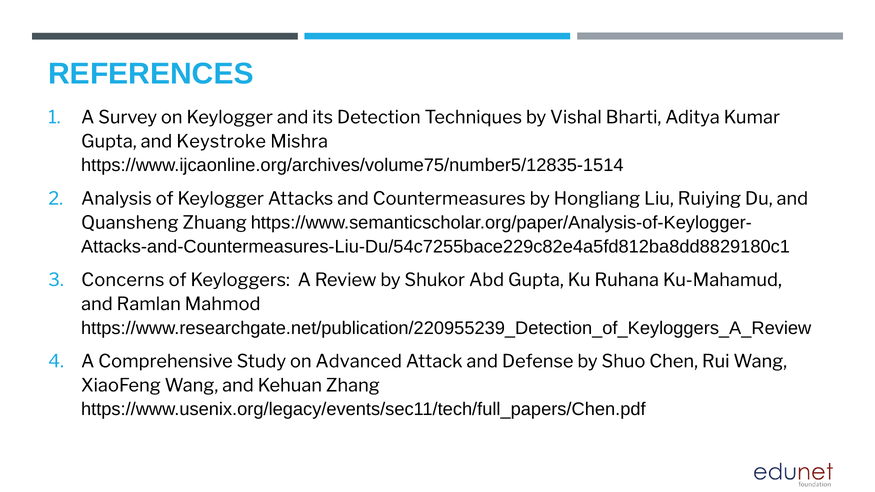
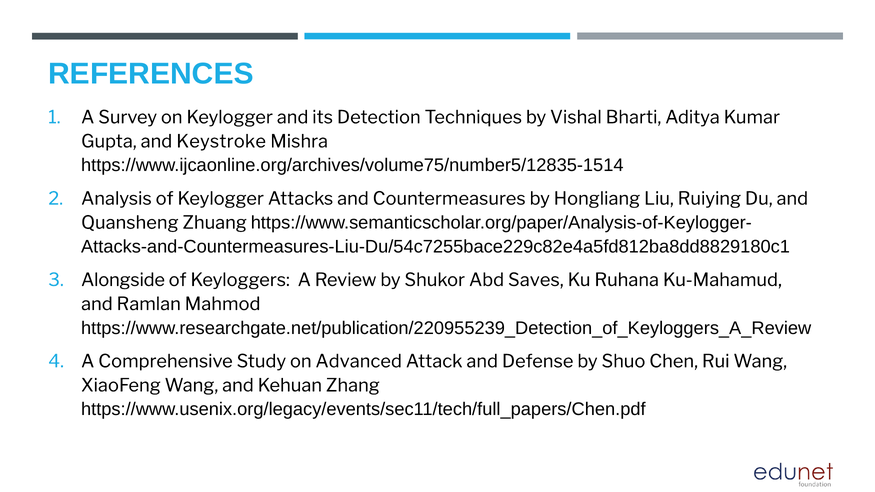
Concerns: Concerns -> Alongside
Abd Gupta: Gupta -> Saves
